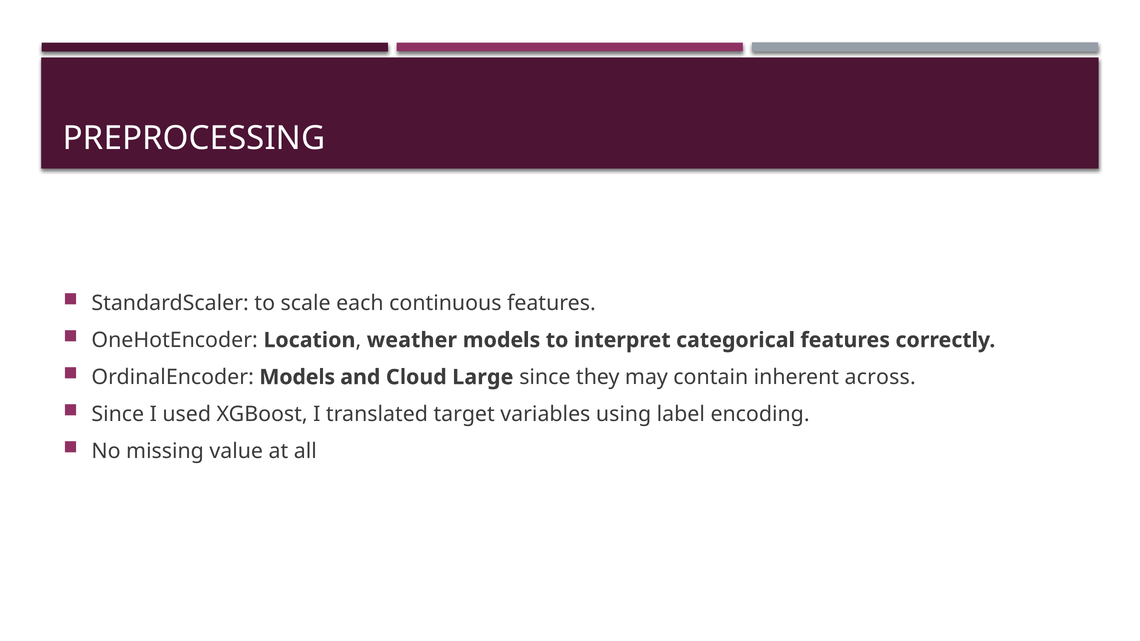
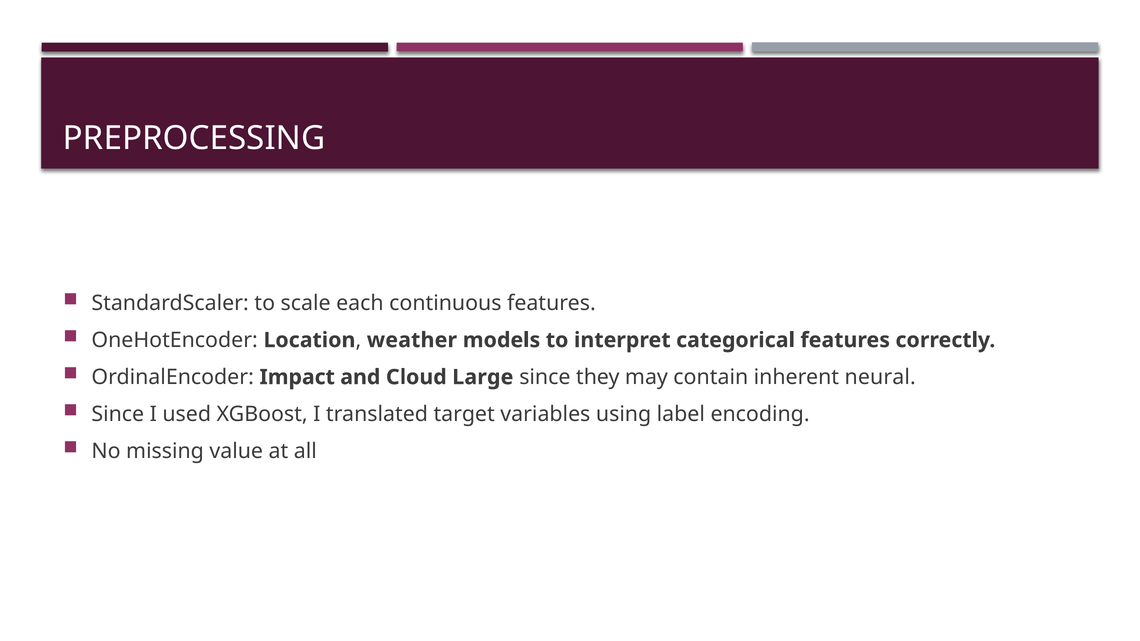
OrdinalEncoder Models: Models -> Impact
across: across -> neural
